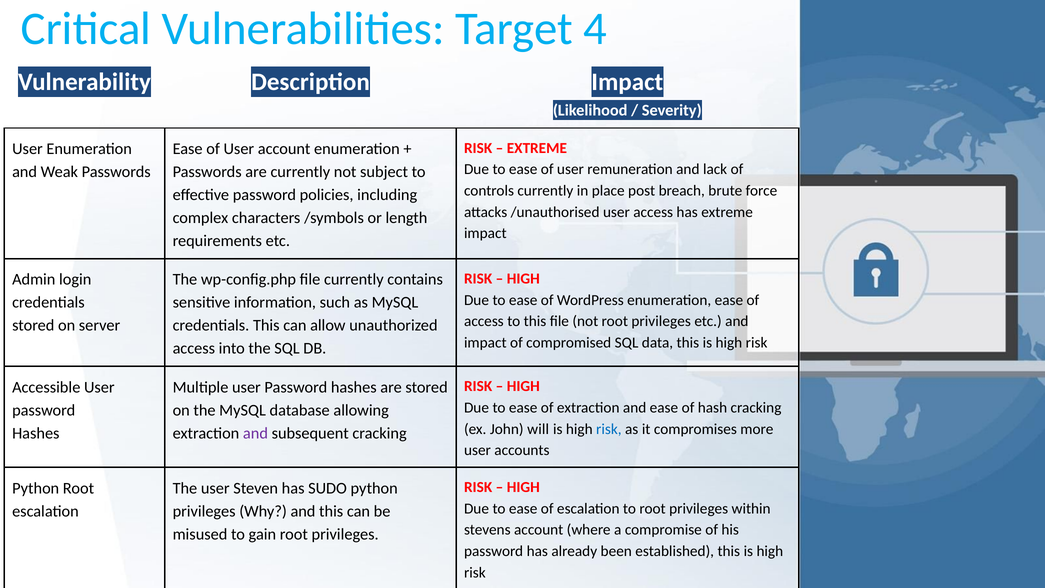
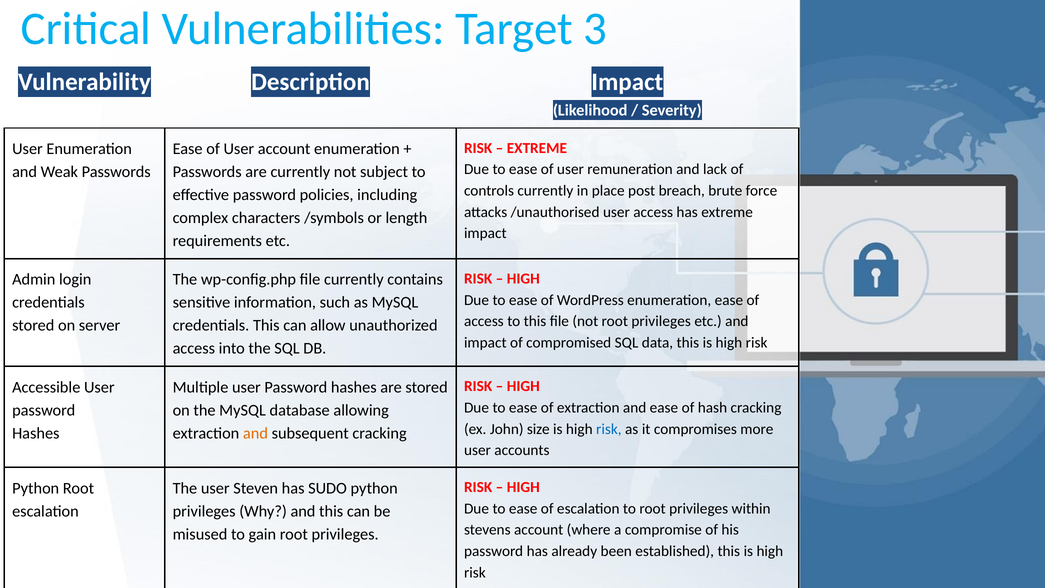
4: 4 -> 3
will: will -> size
and at (255, 433) colour: purple -> orange
